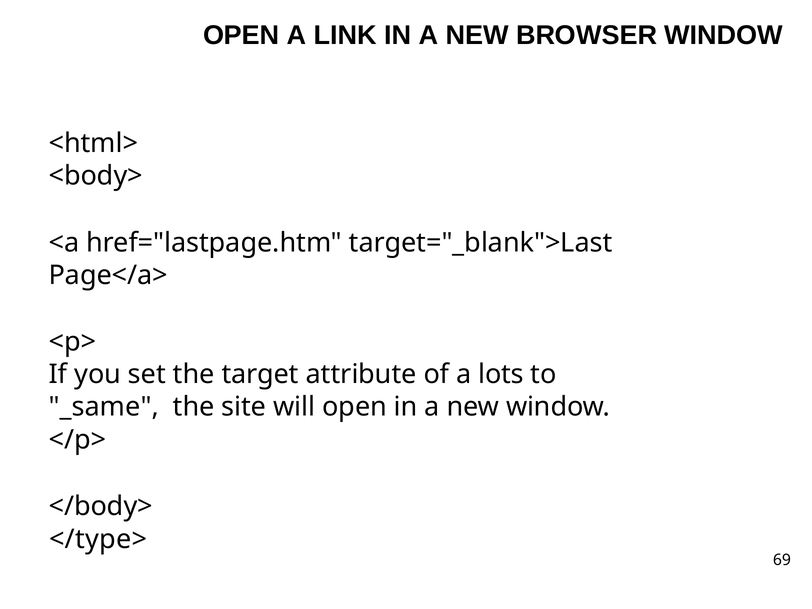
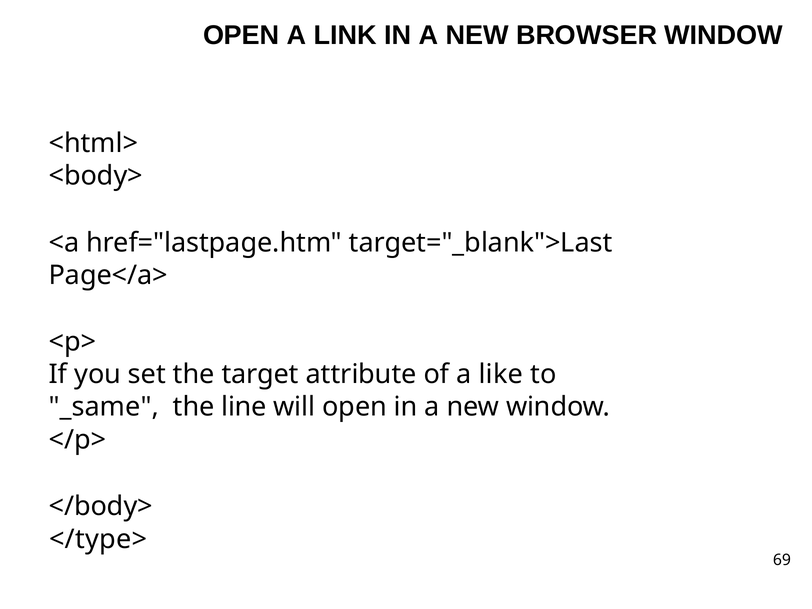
lots: lots -> like
site: site -> line
